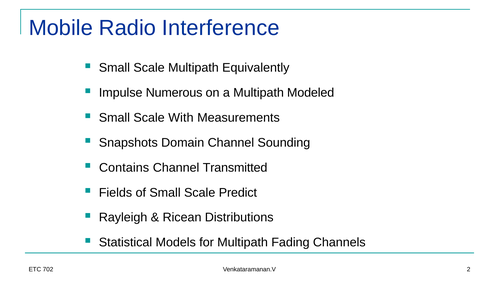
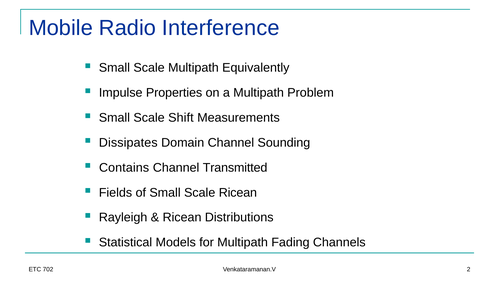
Numerous: Numerous -> Properties
Modeled: Modeled -> Problem
With: With -> Shift
Snapshots: Snapshots -> Dissipates
Scale Predict: Predict -> Ricean
